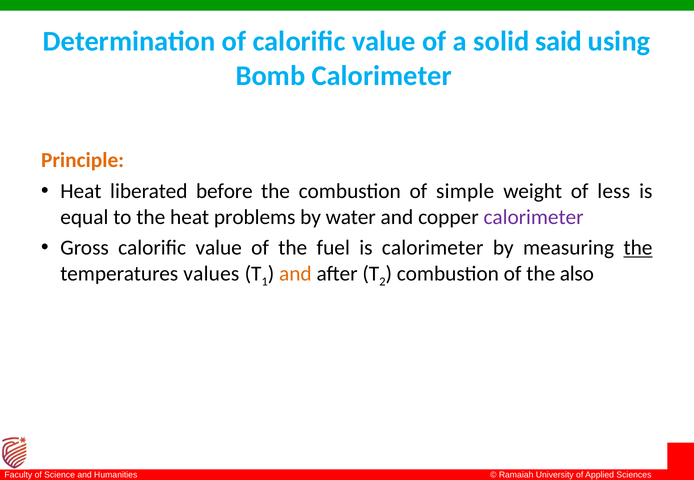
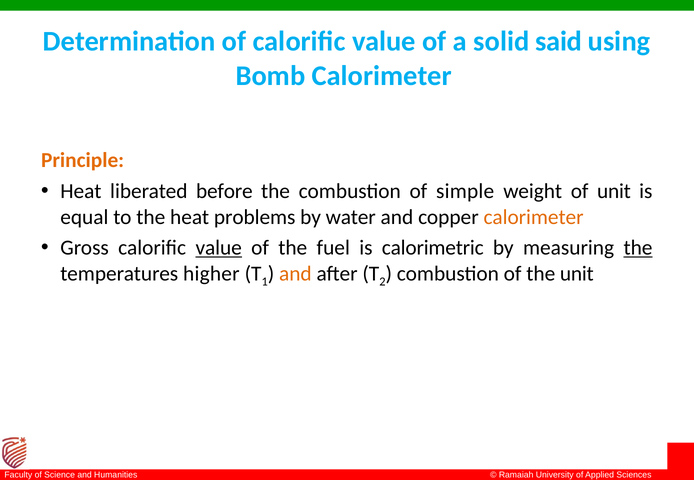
of less: less -> unit
calorimeter at (534, 217) colour: purple -> orange
value at (219, 248) underline: none -> present
is calorimeter: calorimeter -> calorimetric
values: values -> higher
the also: also -> unit
